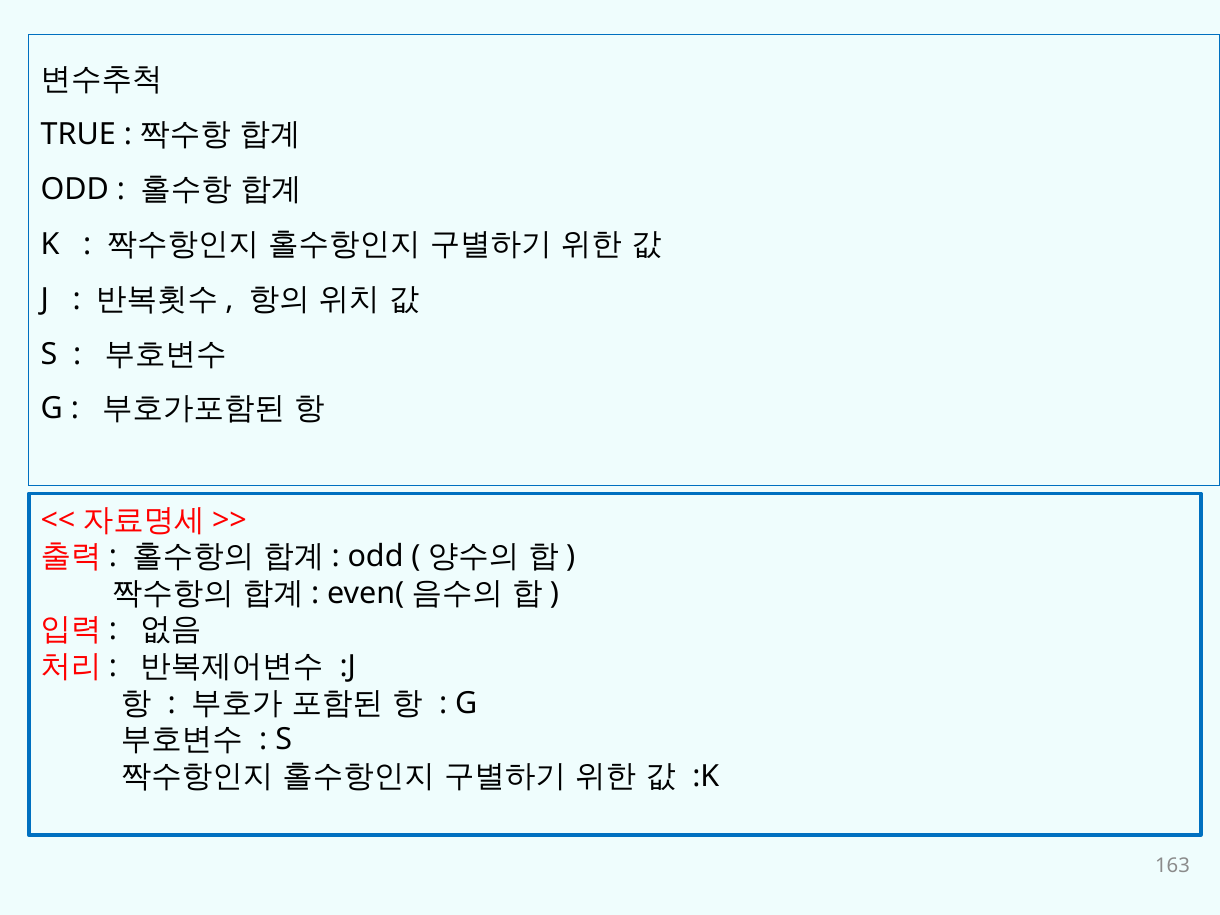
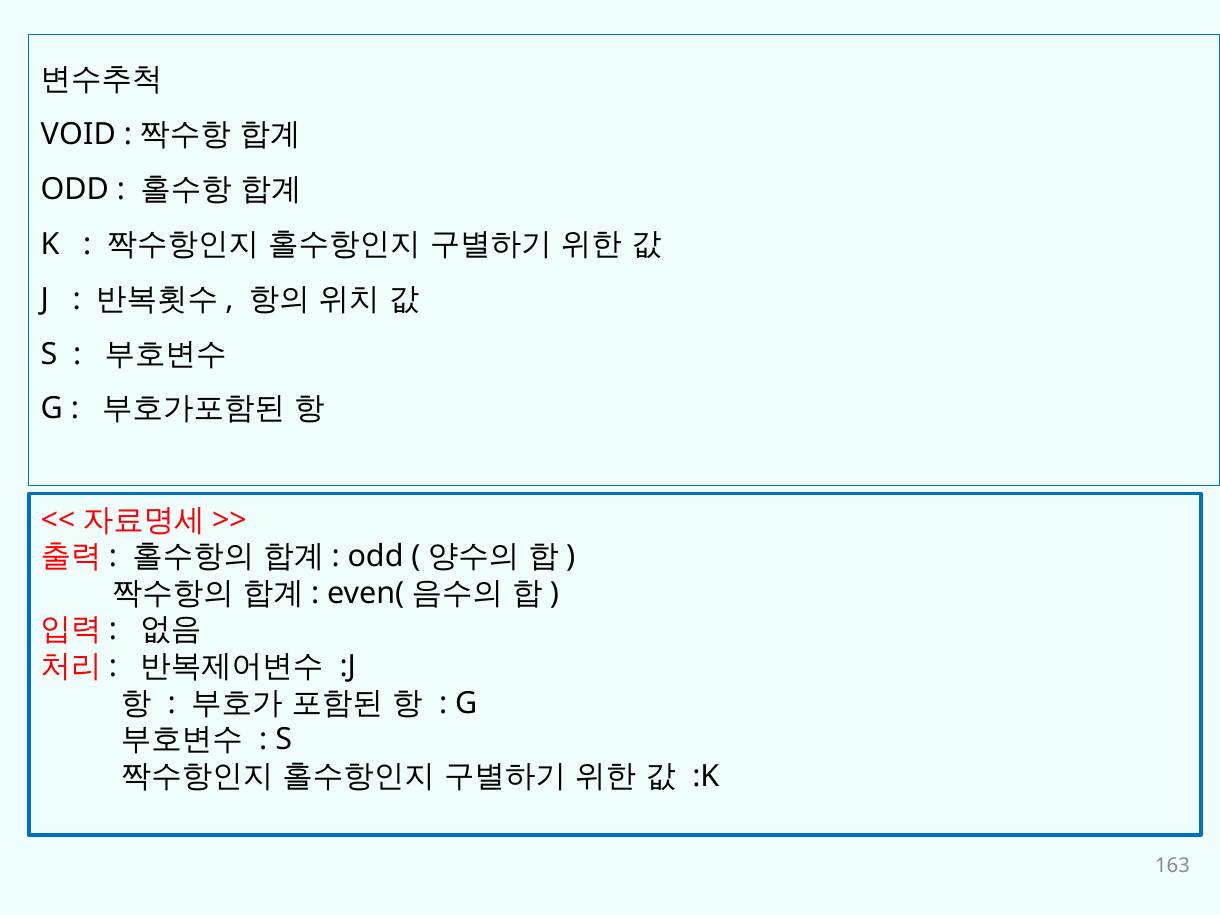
TRUE: TRUE -> VOID
